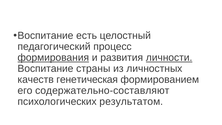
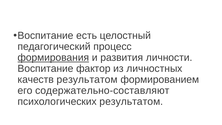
личности underline: present -> none
страны: страны -> фактор
качеств генетическая: генетическая -> результатом
